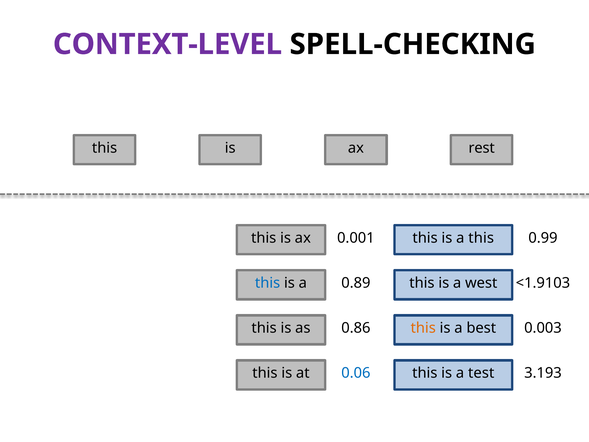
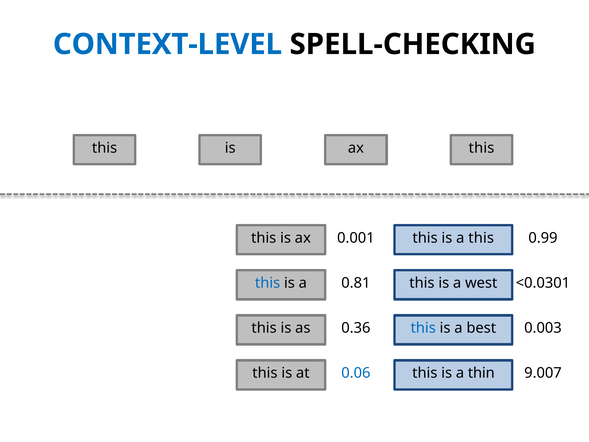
CONTEXT-LEVEL colour: purple -> blue
ax rest: rest -> this
0.89: 0.89 -> 0.81
<1.9103: <1.9103 -> <0.0301
0.86: 0.86 -> 0.36
this at (423, 328) colour: orange -> blue
test: test -> thin
3.193: 3.193 -> 9.007
